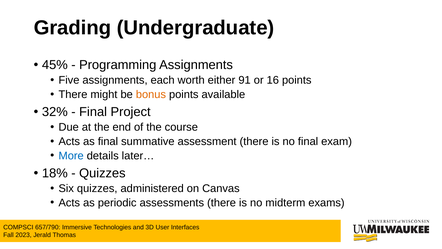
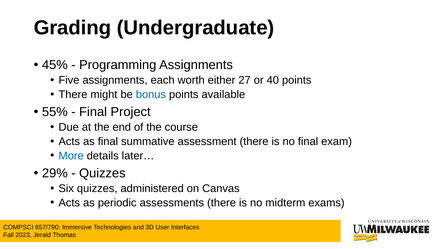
91: 91 -> 27
16: 16 -> 40
bonus colour: orange -> blue
32%: 32% -> 55%
18%: 18% -> 29%
